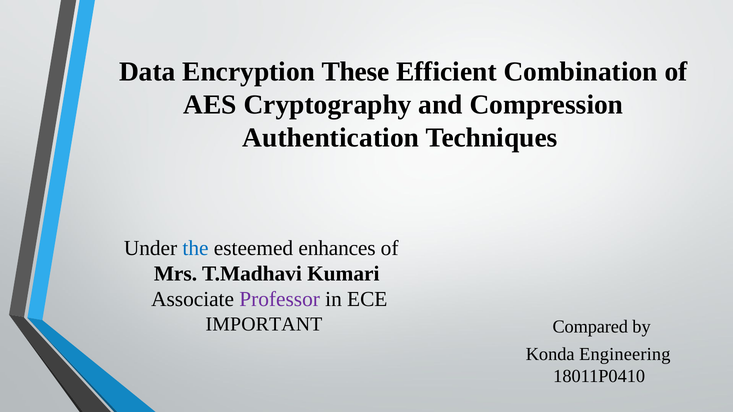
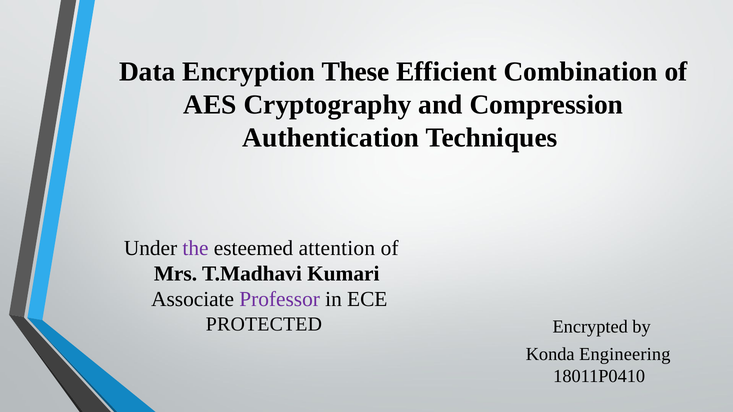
the colour: blue -> purple
enhances: enhances -> attention
IMPORTANT: IMPORTANT -> PROTECTED
Compared: Compared -> Encrypted
